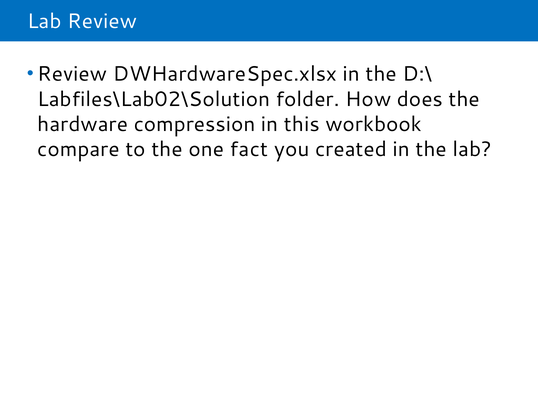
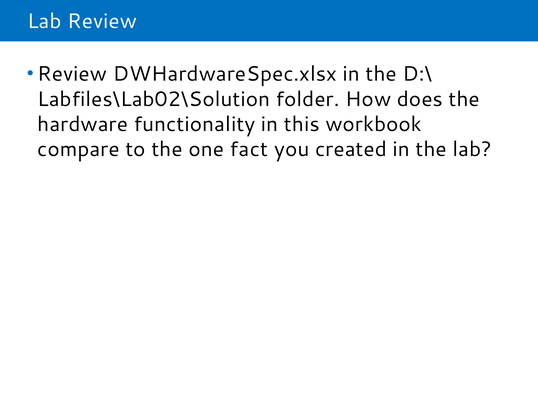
compression: compression -> functionality
